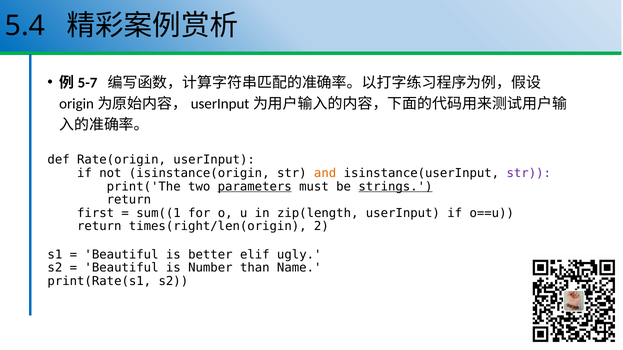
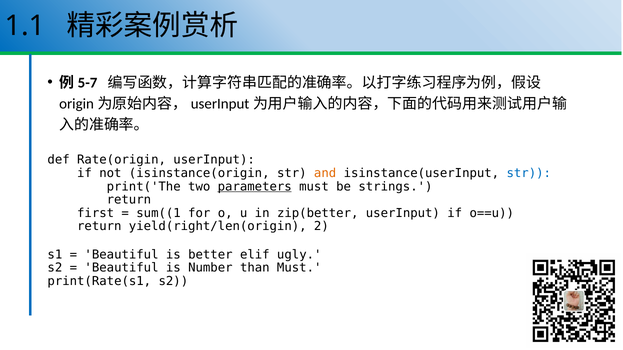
5.4: 5.4 -> 1.1
str at (529, 173) colour: purple -> blue
strings underline: present -> none
zip(length: zip(length -> zip(better
times(right/len(origin: times(right/len(origin -> yield(right/len(origin
than Name: Name -> Must
